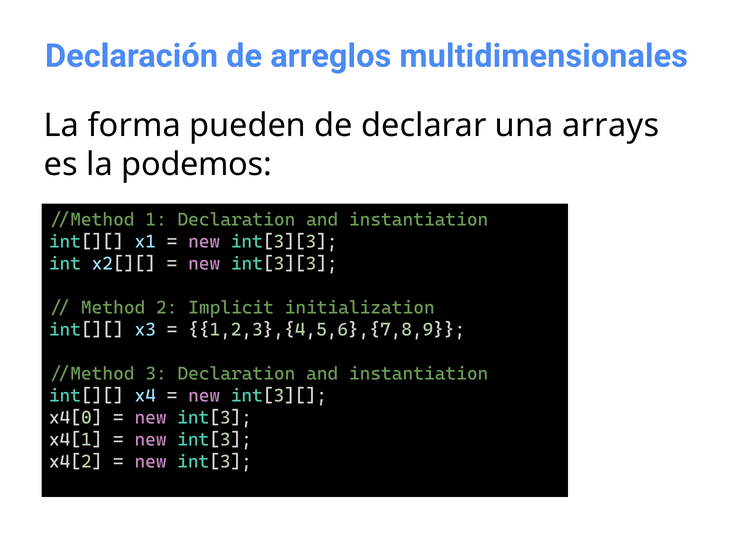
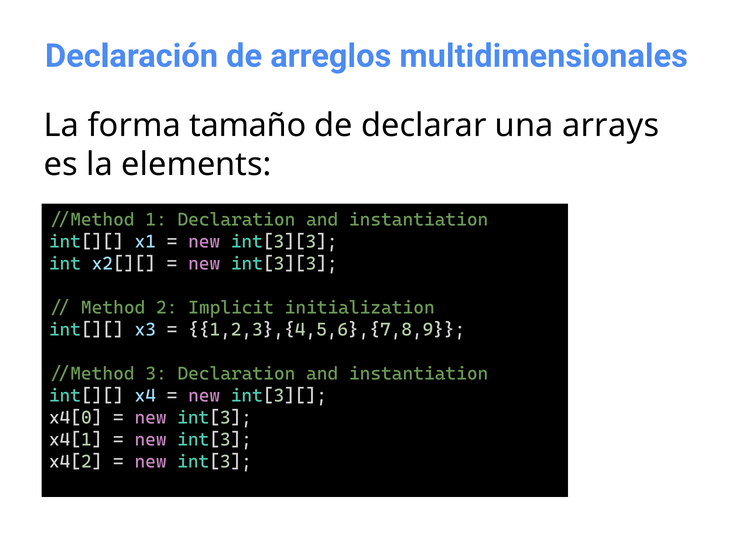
pueden: pueden -> tamaño
podemos: podemos -> elements
